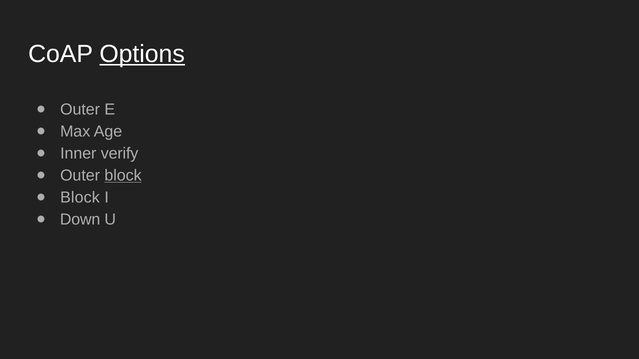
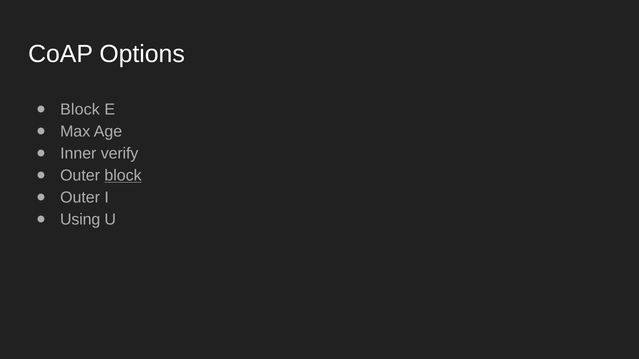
Options underline: present -> none
Outer at (80, 109): Outer -> Block
Block at (80, 198): Block -> Outer
Down: Down -> Using
